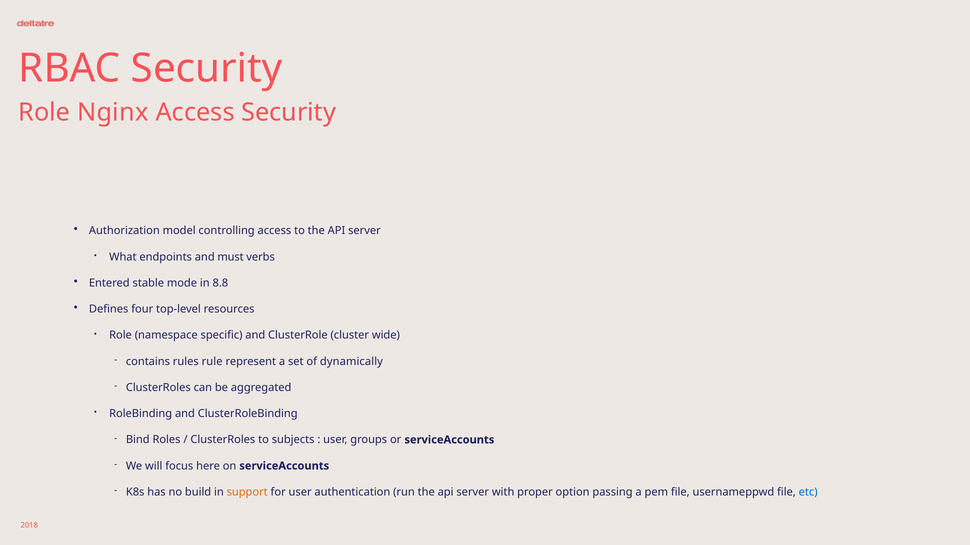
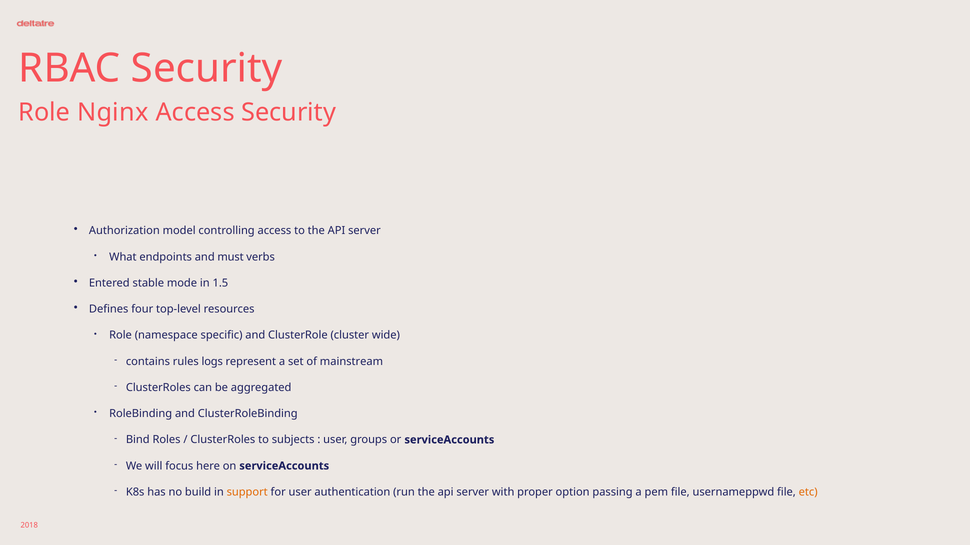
8.8: 8.8 -> 1.5
rule: rule -> logs
dynamically: dynamically -> mainstream
etc colour: blue -> orange
